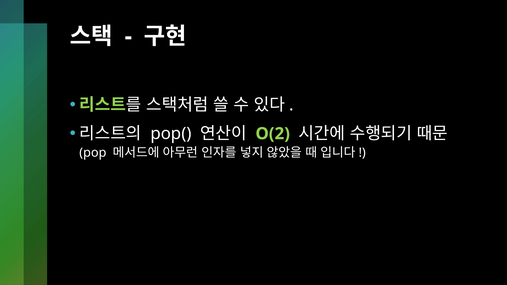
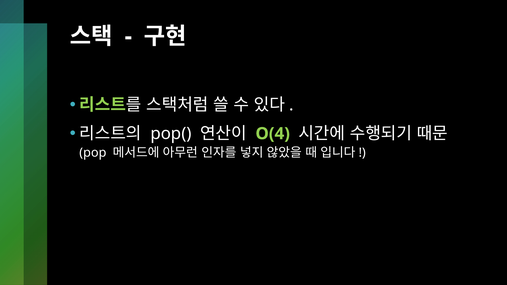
O(2: O(2 -> O(4
